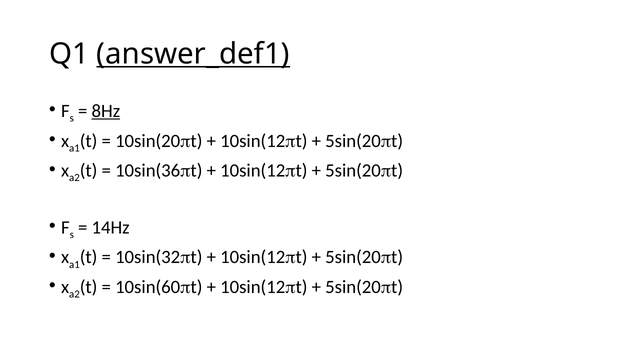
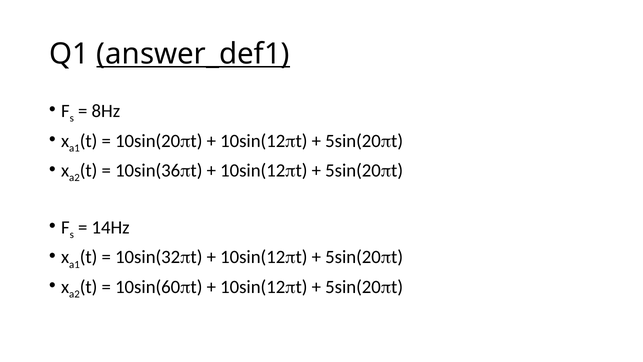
8Hz underline: present -> none
